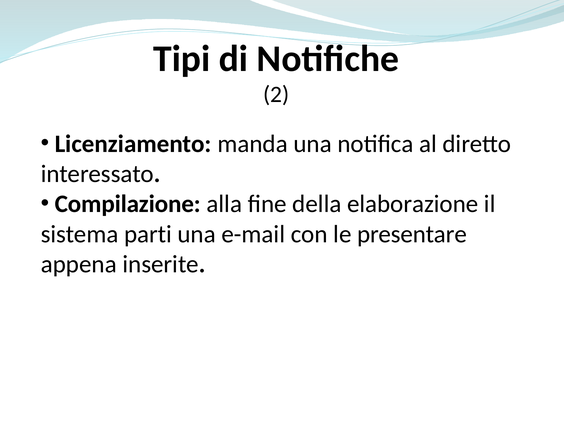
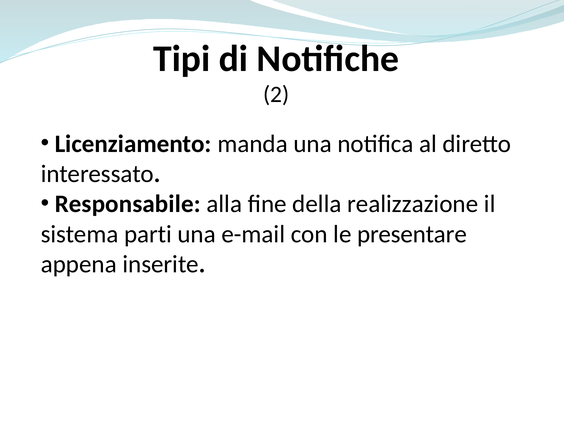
Compilazione: Compilazione -> Responsabile
elaborazione: elaborazione -> realizzazione
